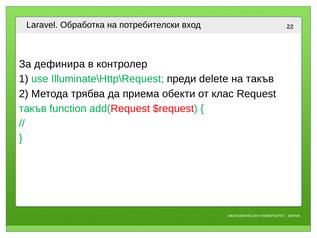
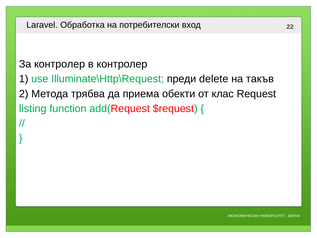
За дефинира: дефинира -> контролер
такъв at (33, 108): такъв -> listing
